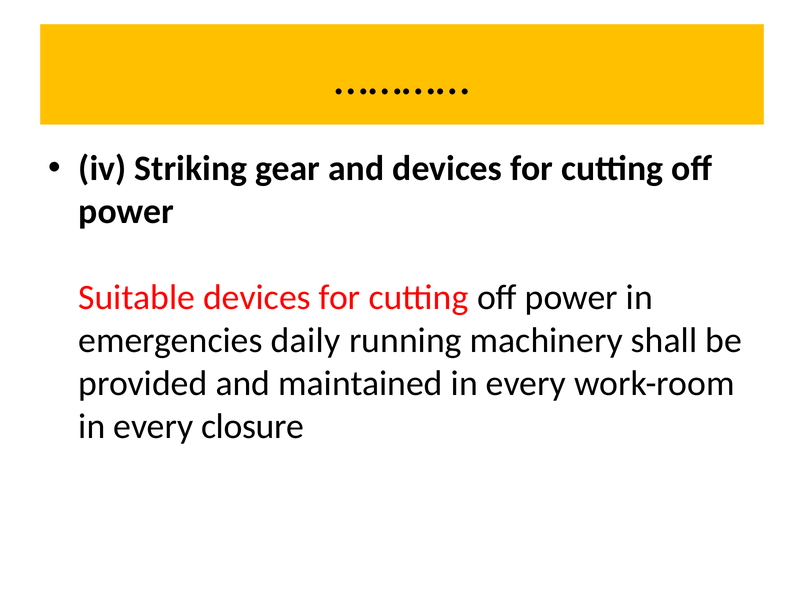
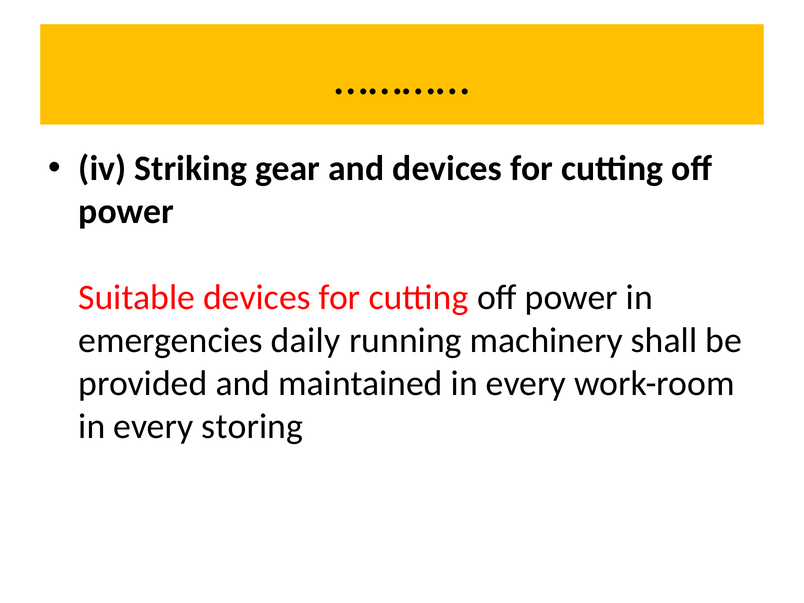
closure: closure -> storing
